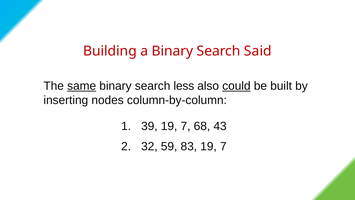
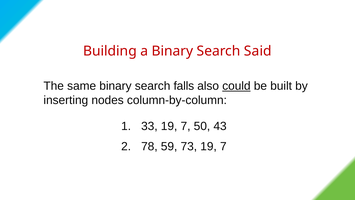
same underline: present -> none
less: less -> falls
39: 39 -> 33
68: 68 -> 50
32: 32 -> 78
83: 83 -> 73
